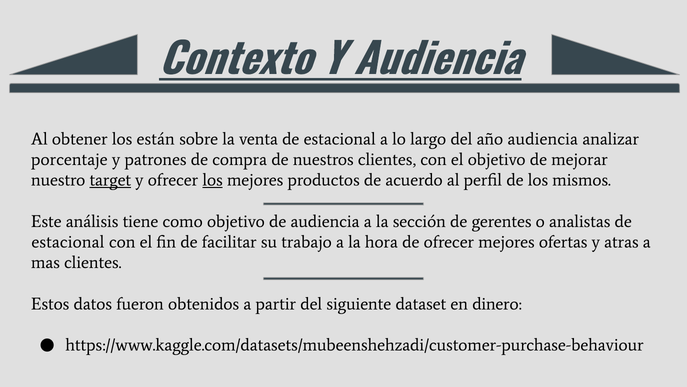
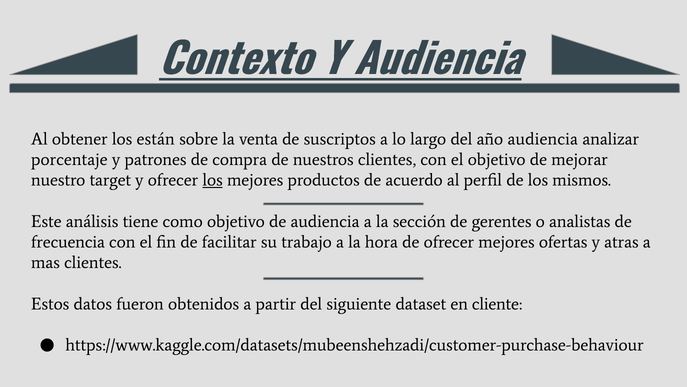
venta de estacional: estacional -> suscriptos
target underline: present -> none
estacional at (68, 242): estacional -> frecuencia
dinero: dinero -> cliente
